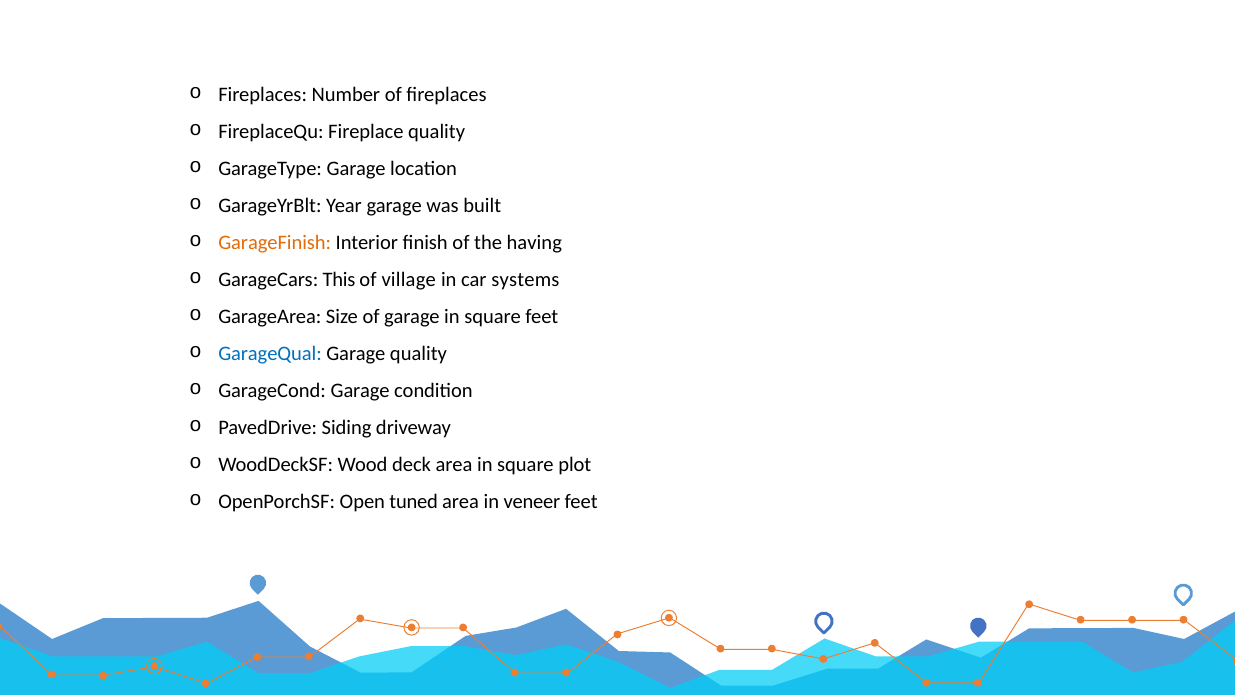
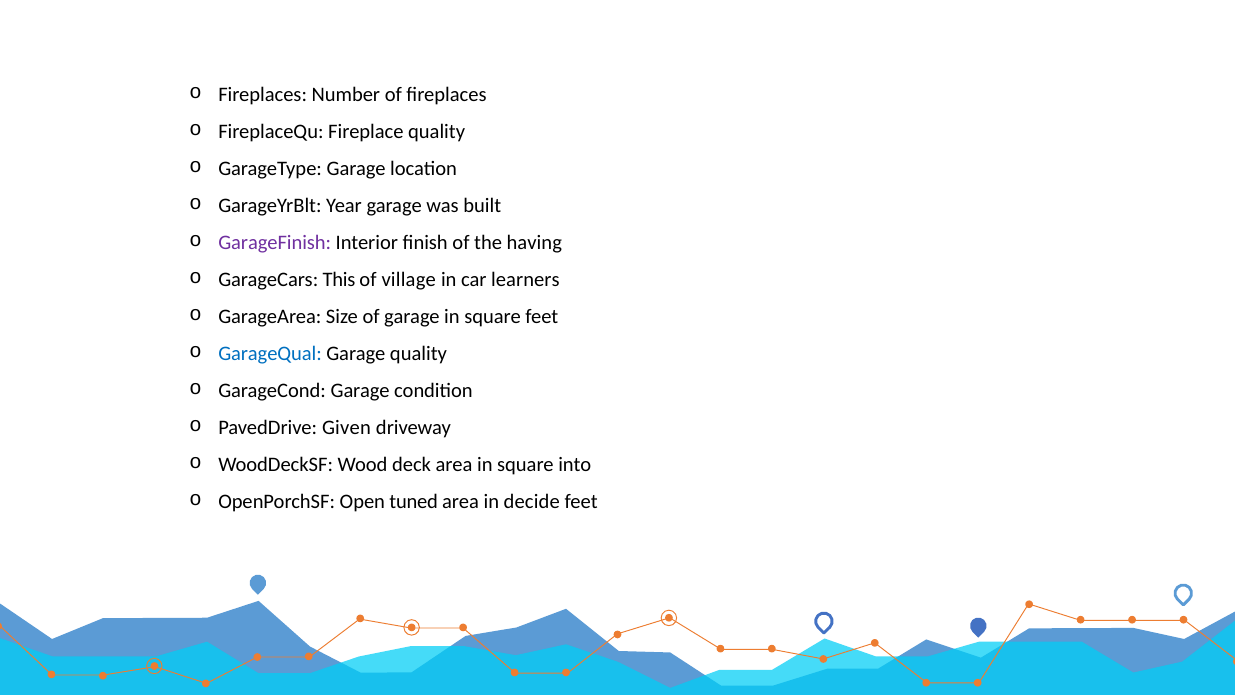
GarageFinish colour: orange -> purple
systems: systems -> learners
Siding: Siding -> Given
plot: plot -> into
veneer: veneer -> decide
